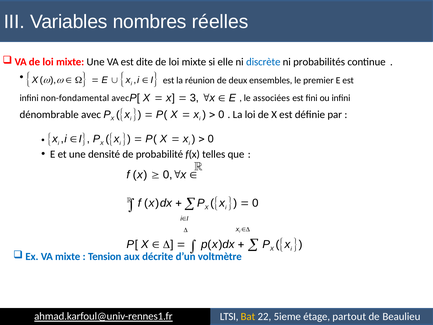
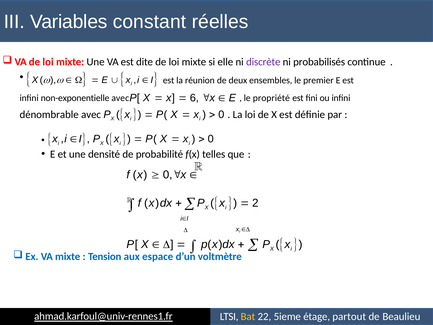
nombres: nombres -> constant
discrète colour: blue -> purple
probabilités: probabilités -> probabilisés
non-fondamental: non-fondamental -> non-exponentielle
3: 3 -> 6
associées: associées -> propriété
0 at (255, 203): 0 -> 2
décrite: décrite -> espace
